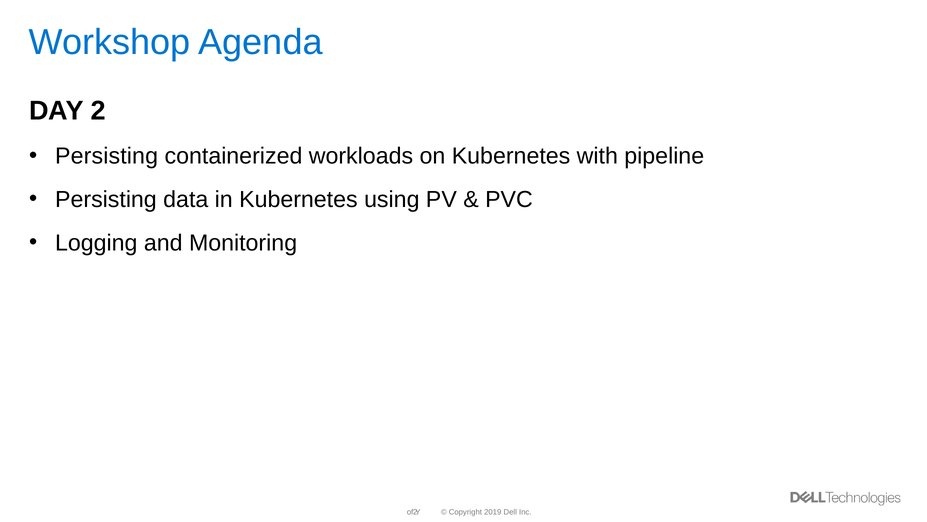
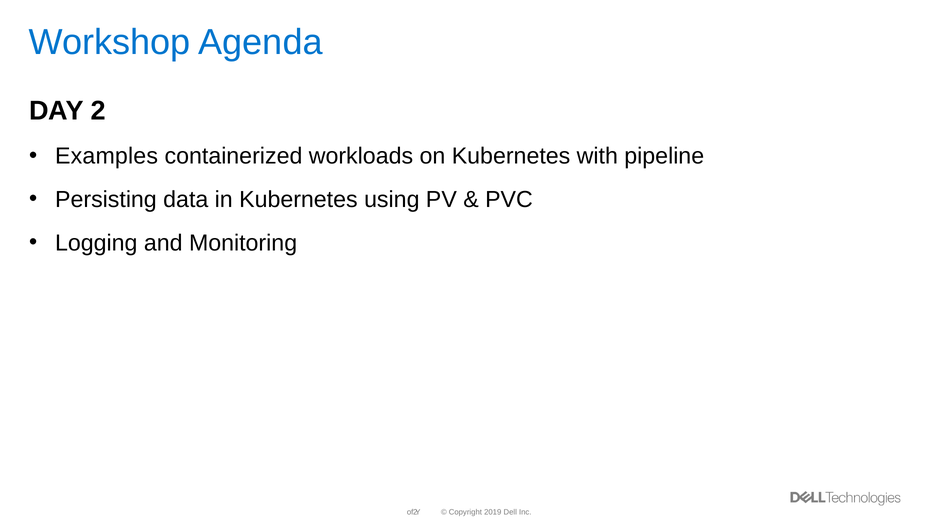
Persisting at (107, 156): Persisting -> Examples
